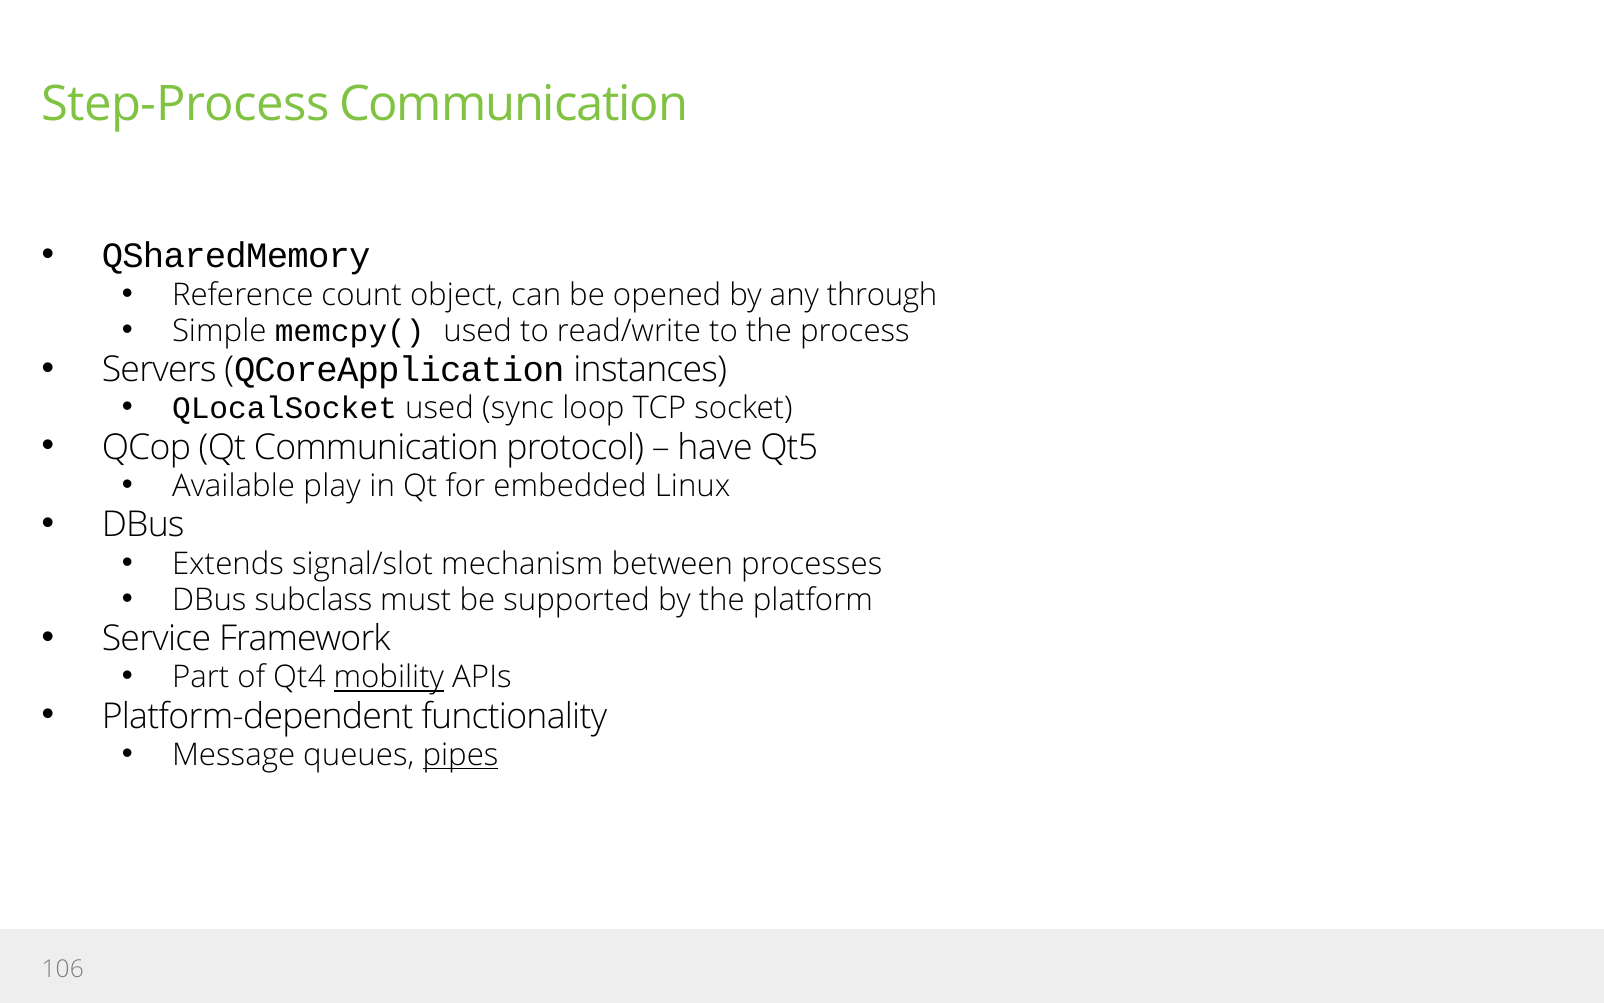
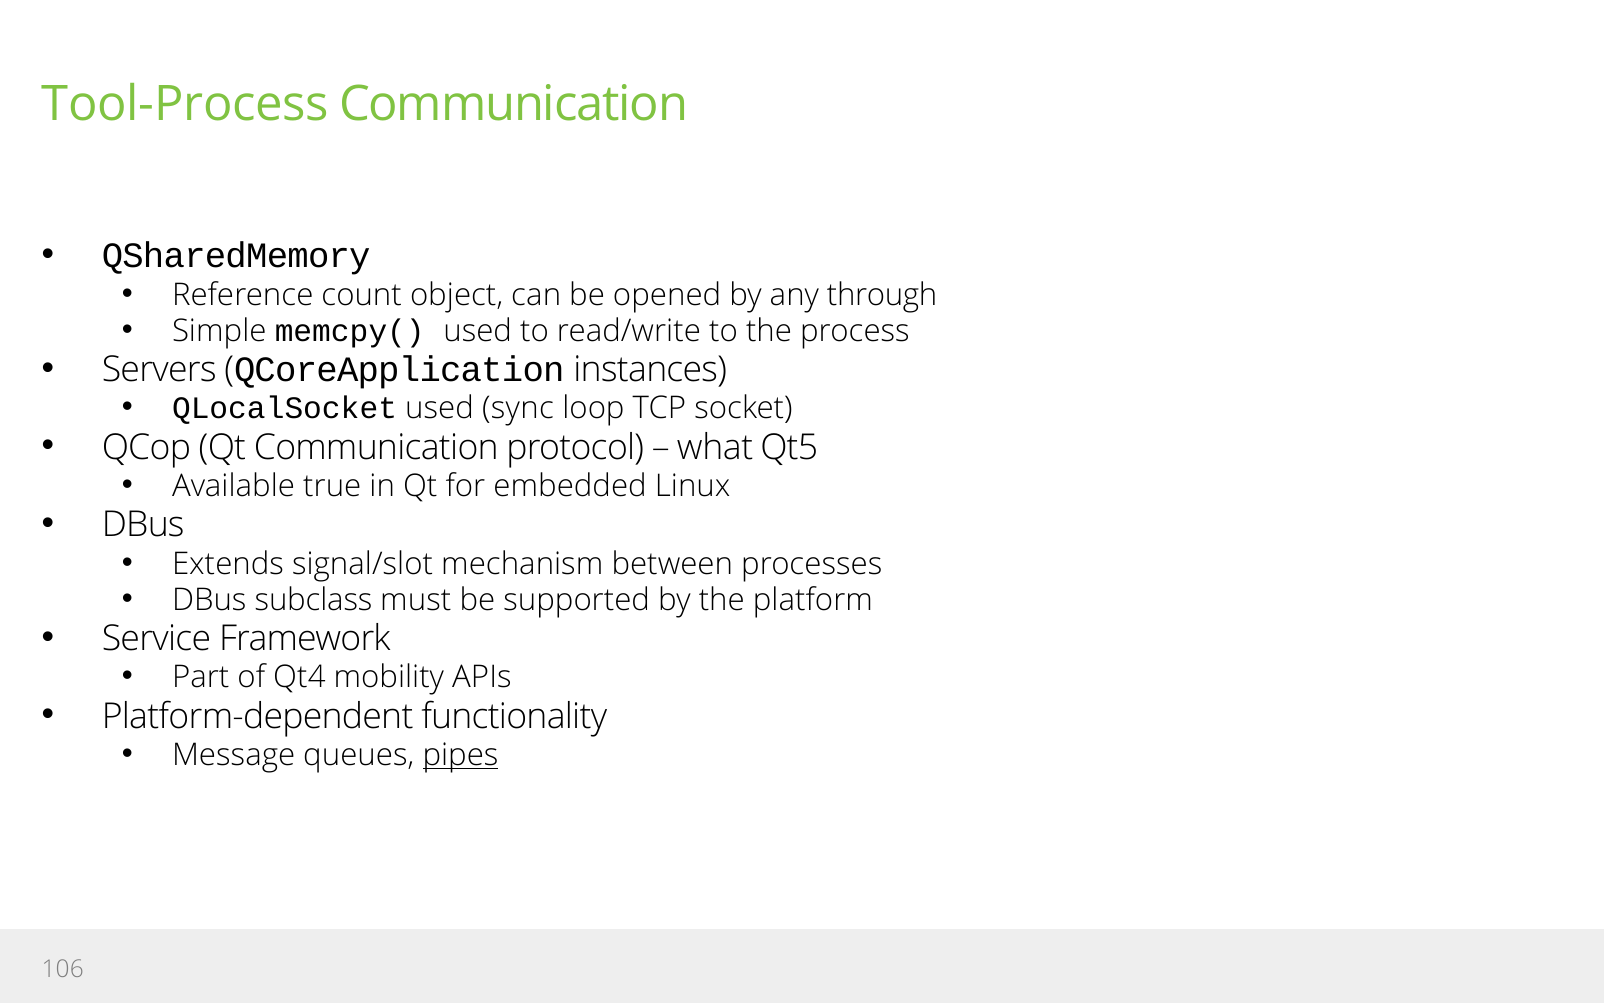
Step-Process: Step-Process -> Tool-Process
have: have -> what
play: play -> true
mobility underline: present -> none
